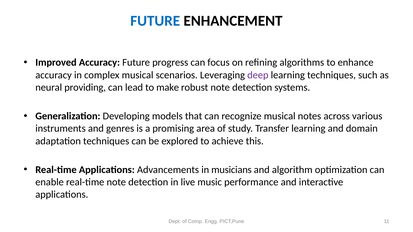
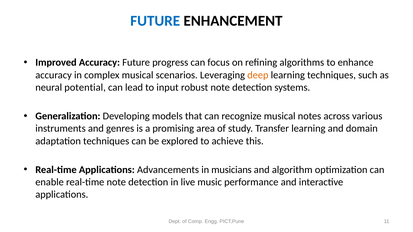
deep colour: purple -> orange
providing: providing -> potential
make: make -> input
